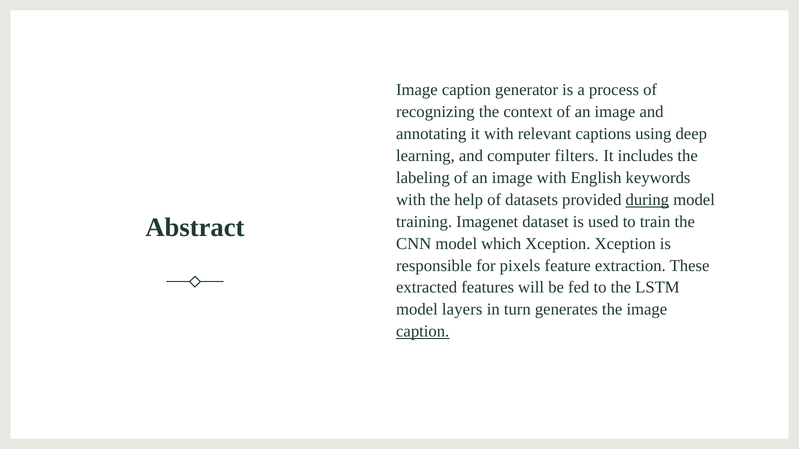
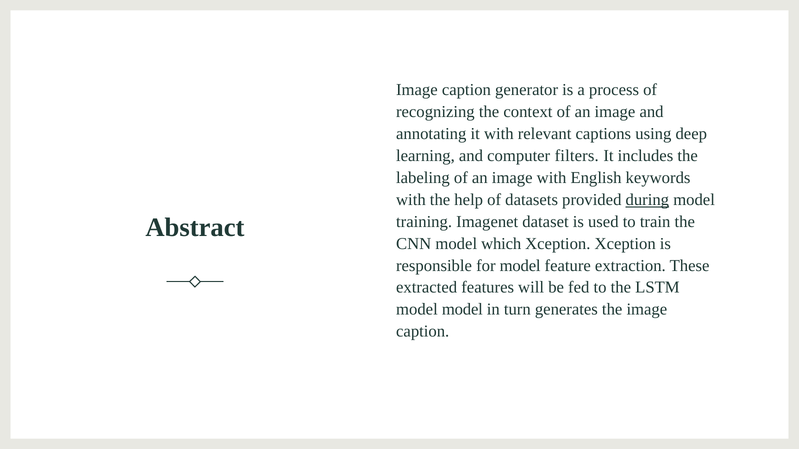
for pixels: pixels -> model
model layers: layers -> model
caption at (423, 332) underline: present -> none
